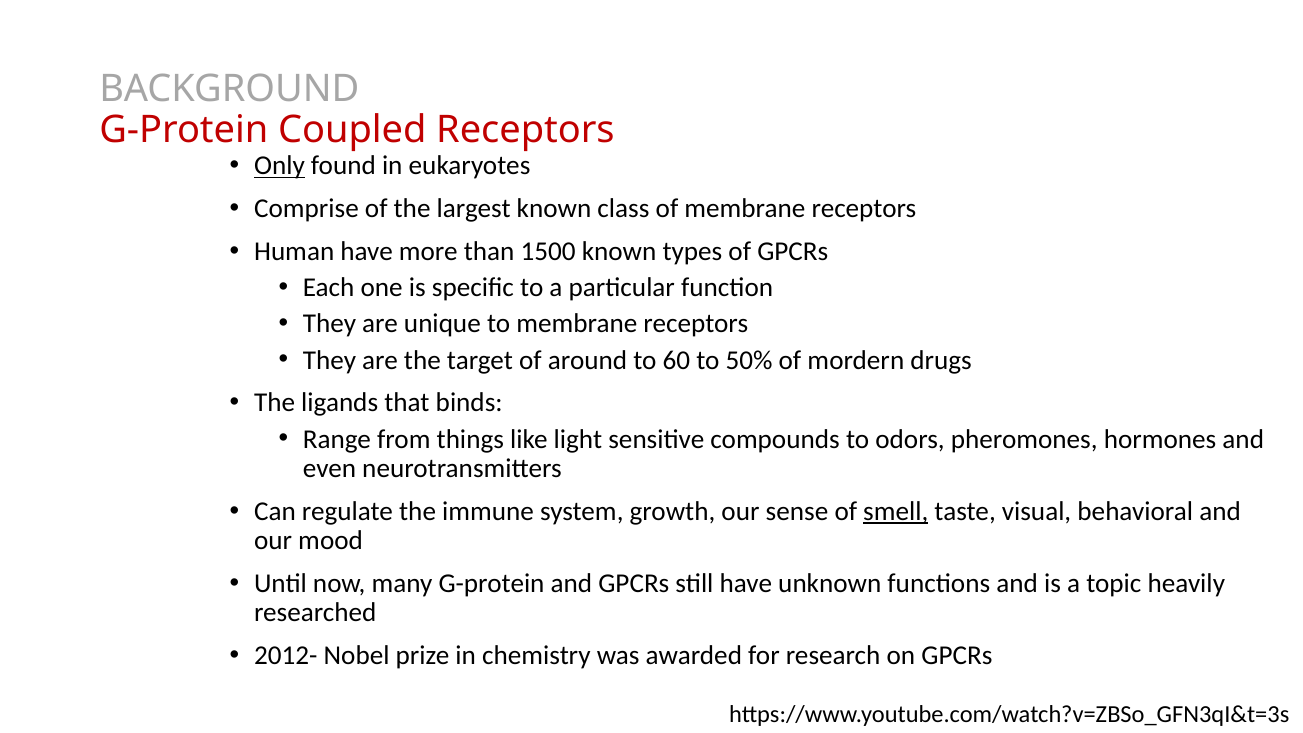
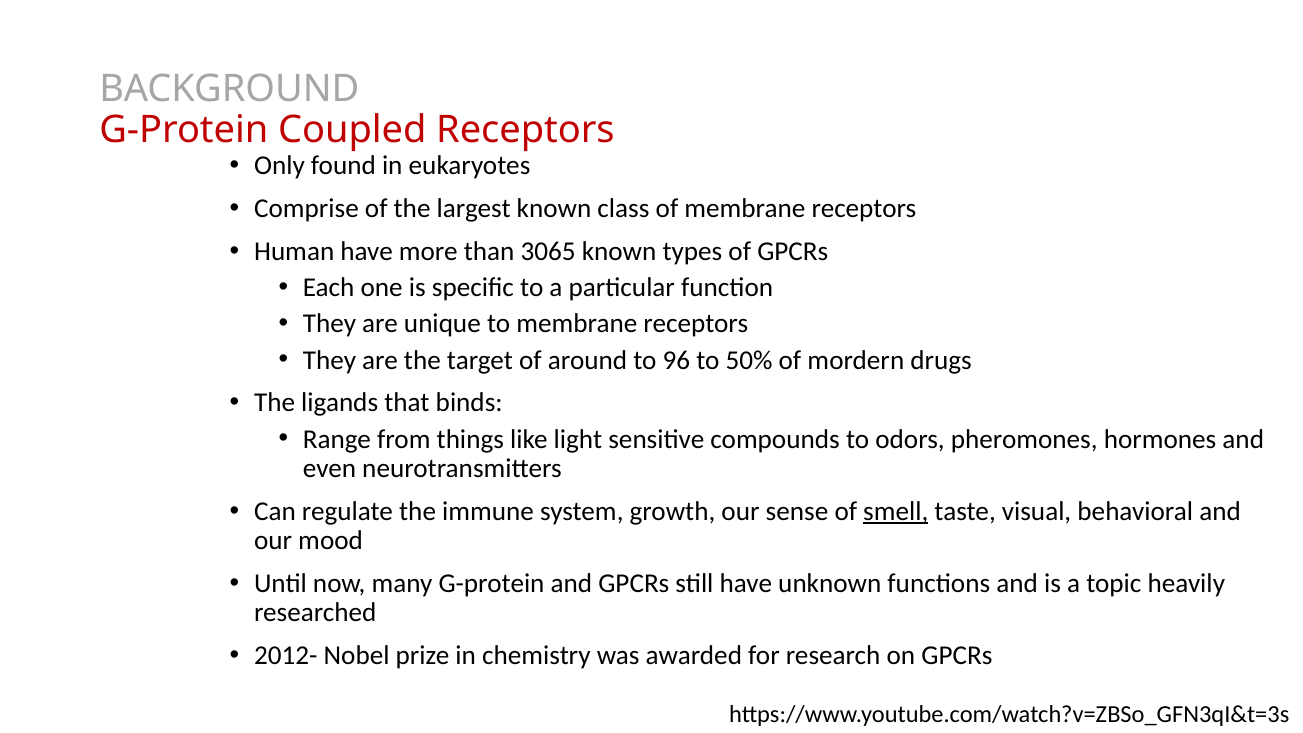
Only underline: present -> none
1500: 1500 -> 3065
60: 60 -> 96
